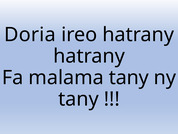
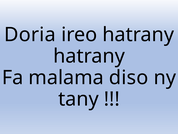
malama tany: tany -> diso
